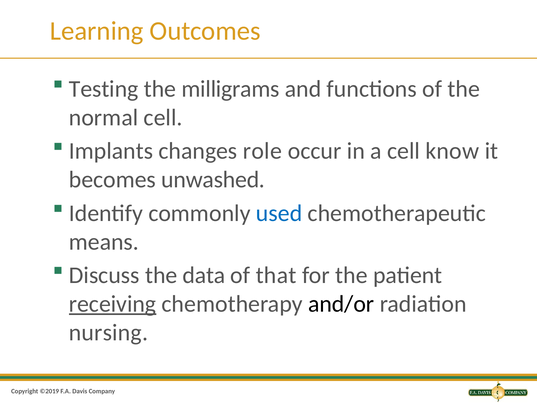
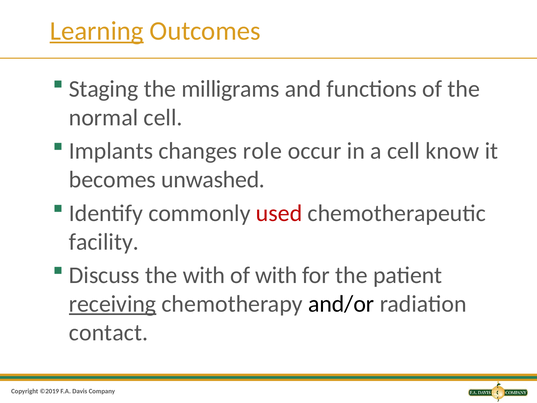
Learning underline: none -> present
Testing: Testing -> Staging
used colour: blue -> red
means: means -> facility
the data: data -> with
of that: that -> with
nursing: nursing -> contact
